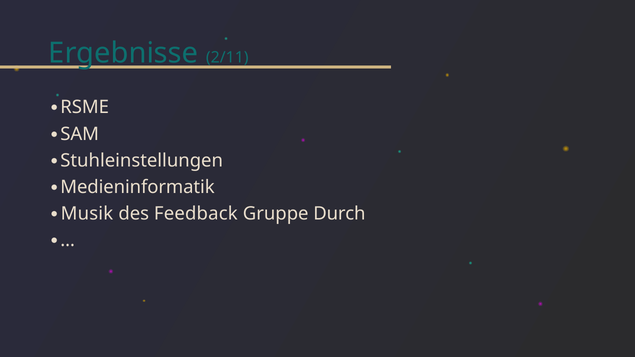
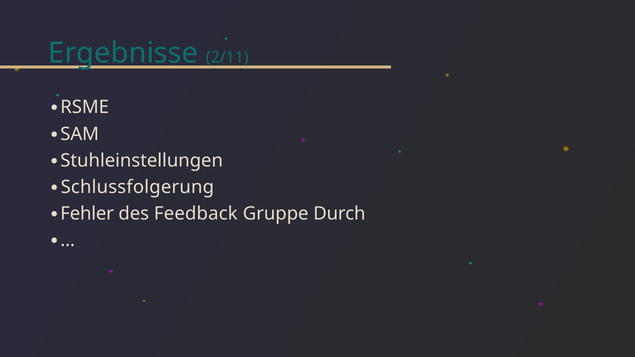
Medieninformatik: Medieninformatik -> Schlussfolgerung
Musik: Musik -> Fehler
